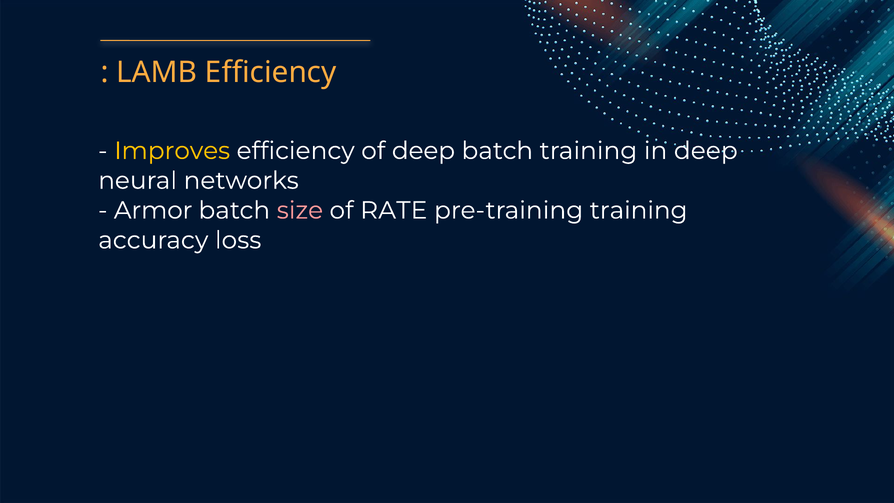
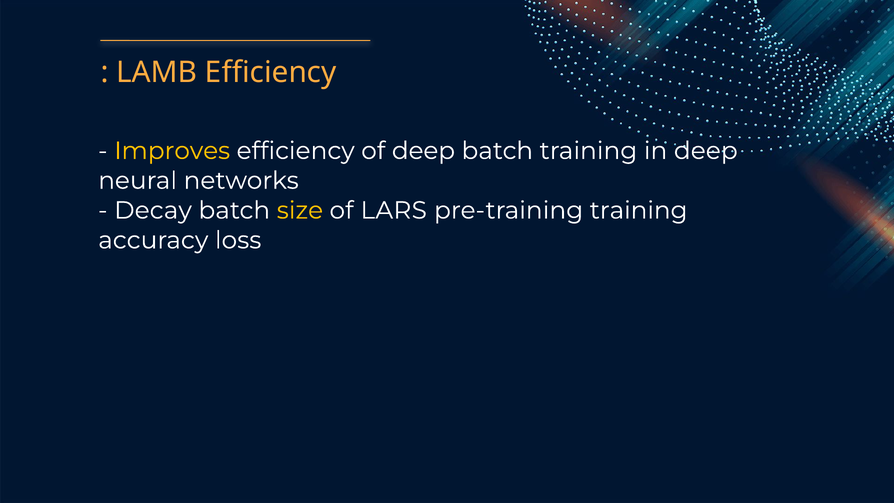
Armor: Armor -> Decay
size colour: pink -> yellow
RATE: RATE -> LARS
